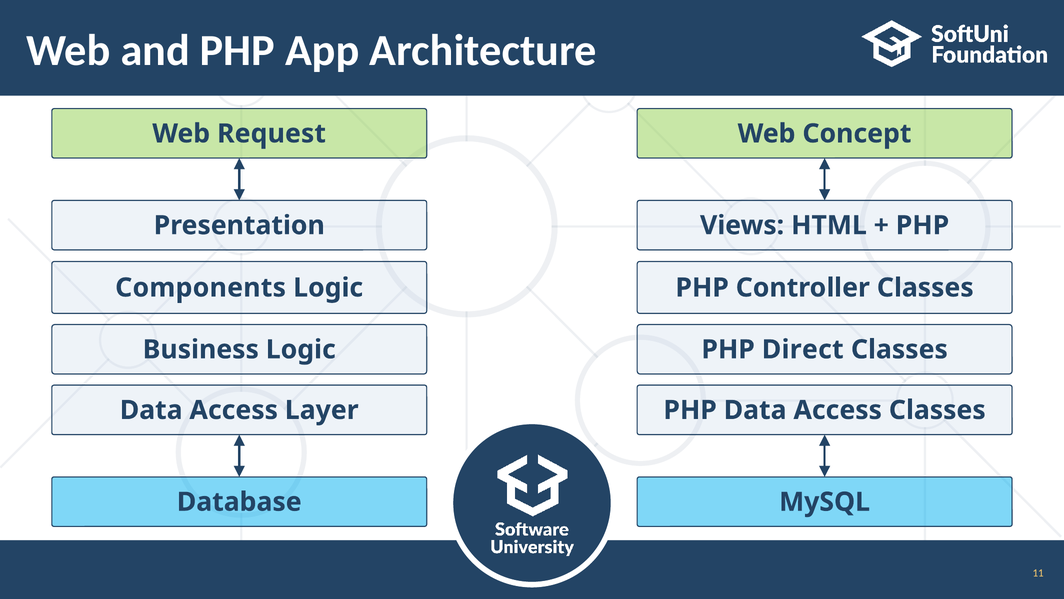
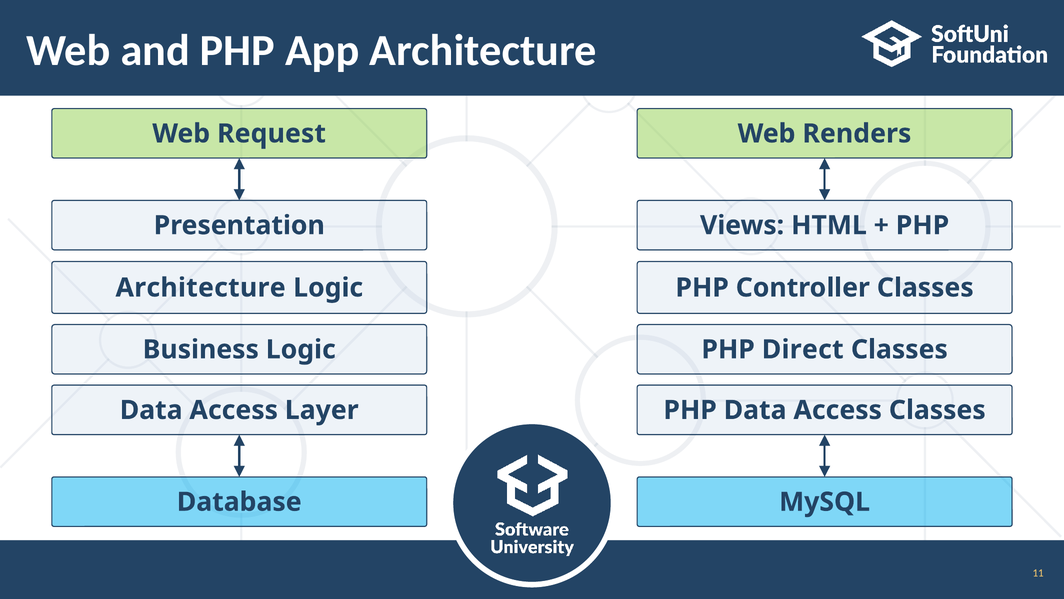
Concept: Concept -> Renders
Components at (201, 288): Components -> Architecture
